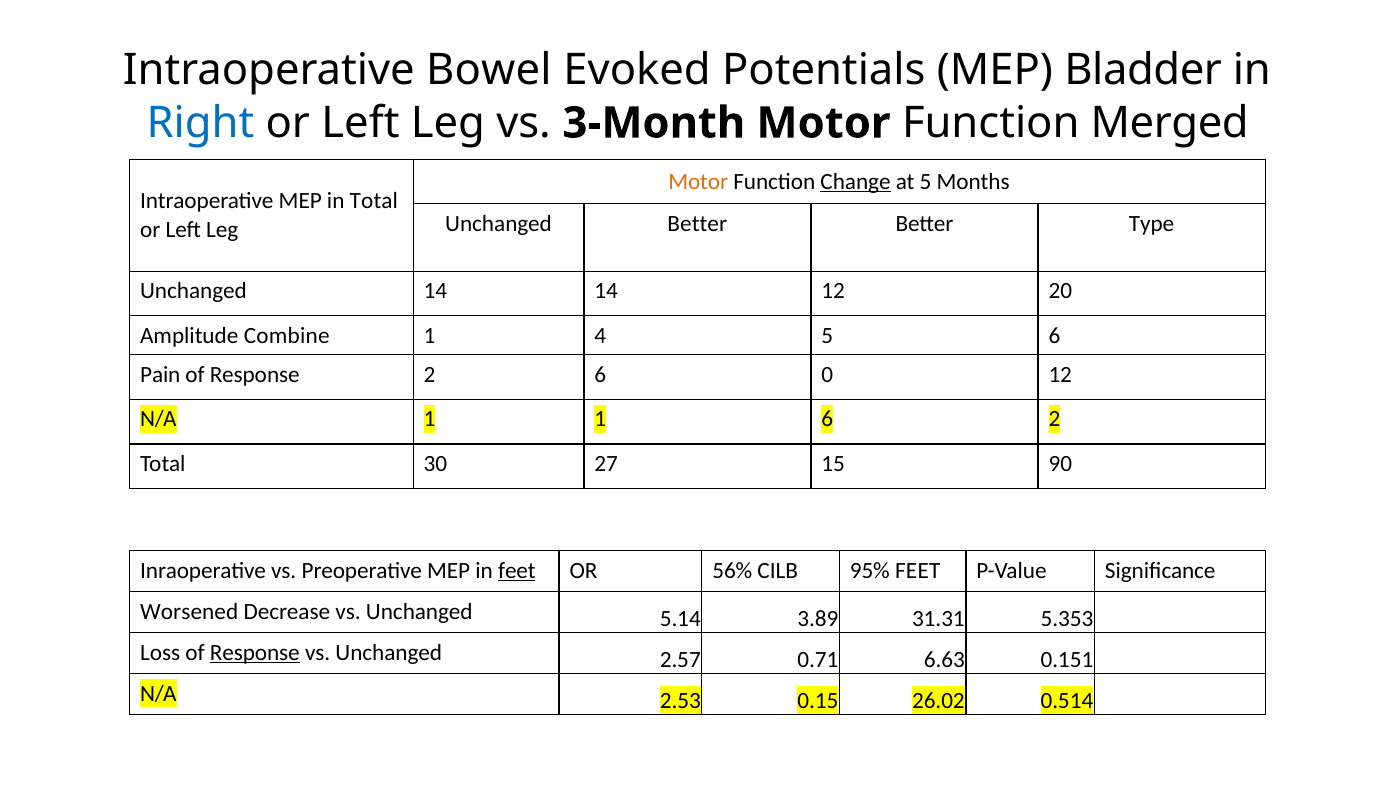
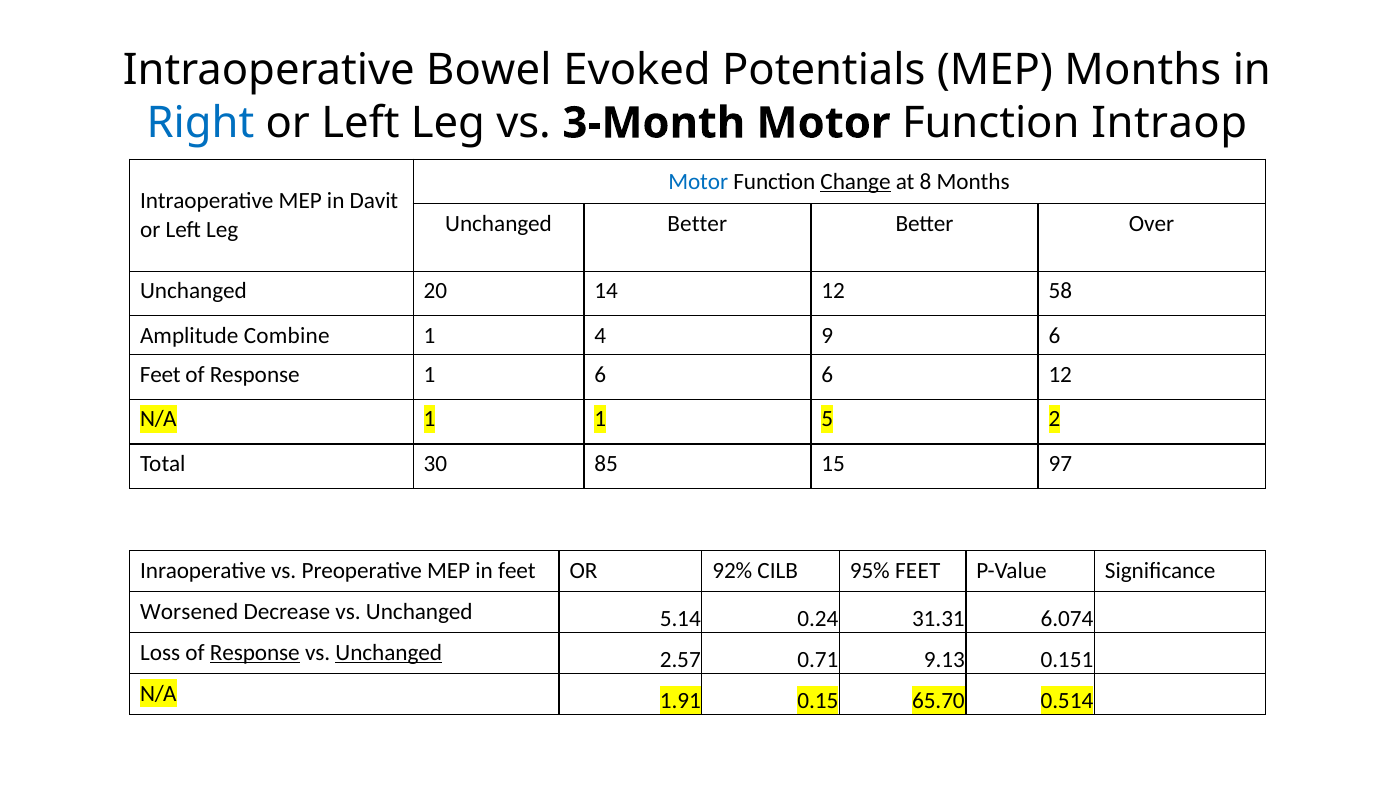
MEP Bladder: Bladder -> Months
Merged: Merged -> Intraop
Motor at (698, 182) colour: orange -> blue
at 5: 5 -> 8
in Total: Total -> Davit
Type: Type -> Over
Unchanged 14: 14 -> 20
20: 20 -> 58
4 5: 5 -> 9
Pain at (160, 374): Pain -> Feet
Response 2: 2 -> 1
6 0: 0 -> 6
1 6: 6 -> 5
27: 27 -> 85
90: 90 -> 97
feet at (517, 570) underline: present -> none
56%: 56% -> 92%
3.89: 3.89 -> 0.24
5.353: 5.353 -> 6.074
Unchanged at (389, 652) underline: none -> present
6.63: 6.63 -> 9.13
2.53: 2.53 -> 1.91
26.02: 26.02 -> 65.70
